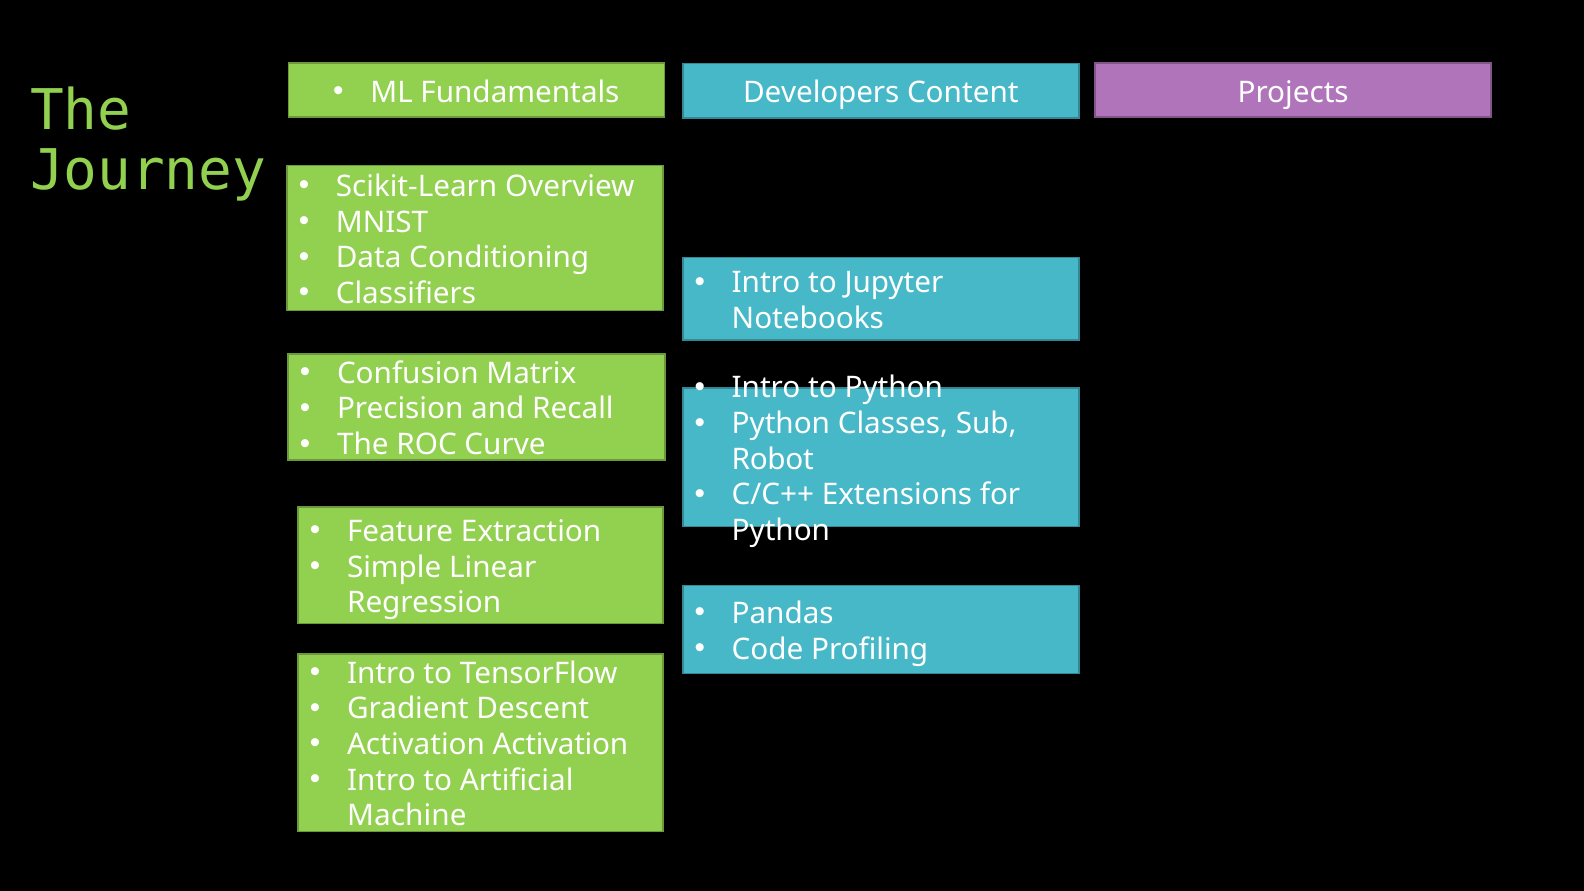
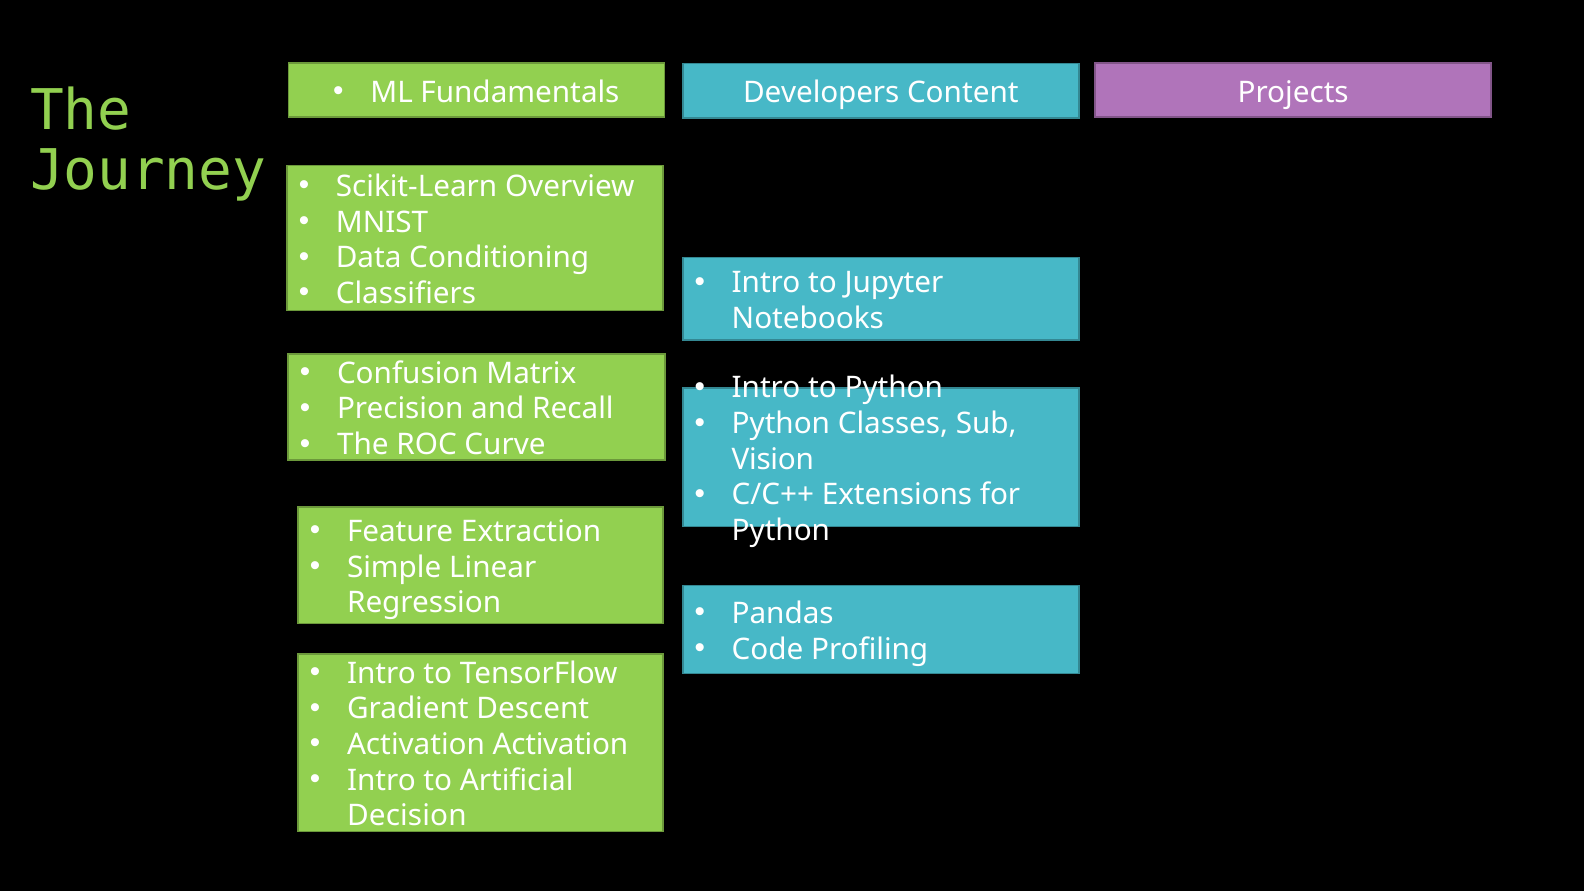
Robot: Robot -> Vision
Machine: Machine -> Decision
